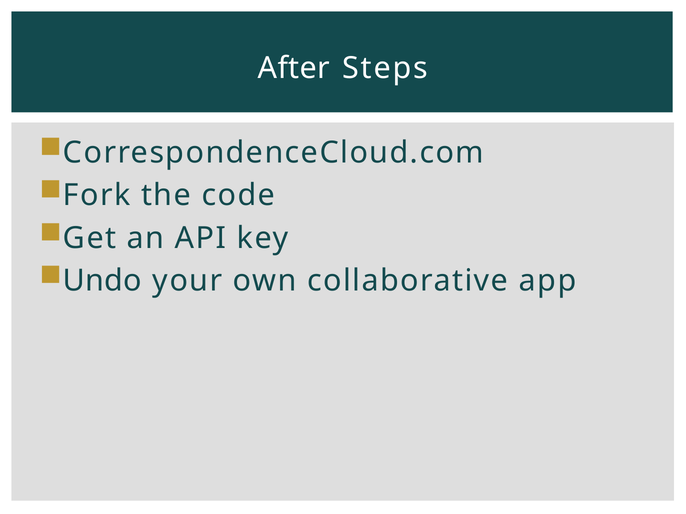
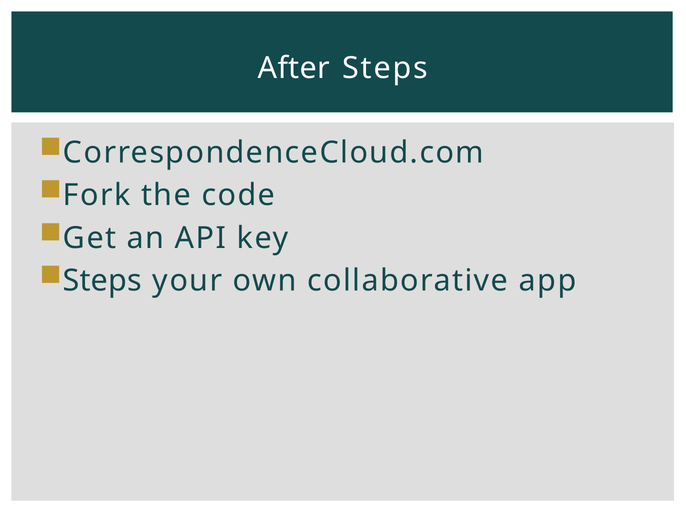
Undo at (102, 281): Undo -> Steps
